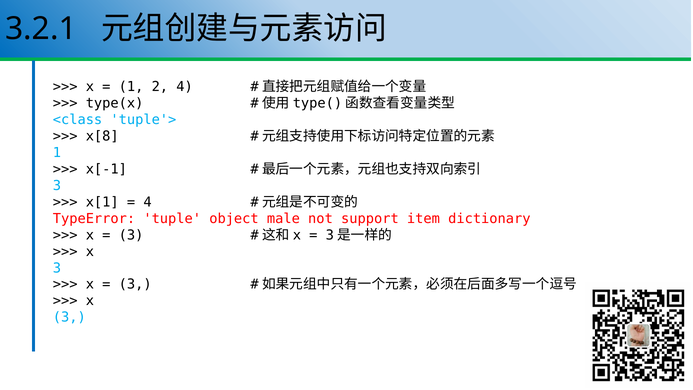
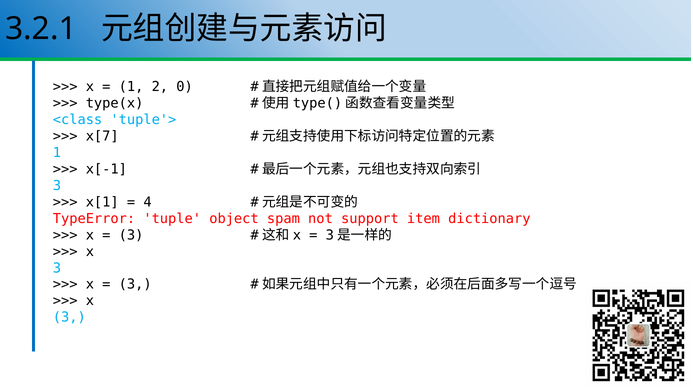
2 4: 4 -> 0
x[8: x[8 -> x[7
male: male -> spam
